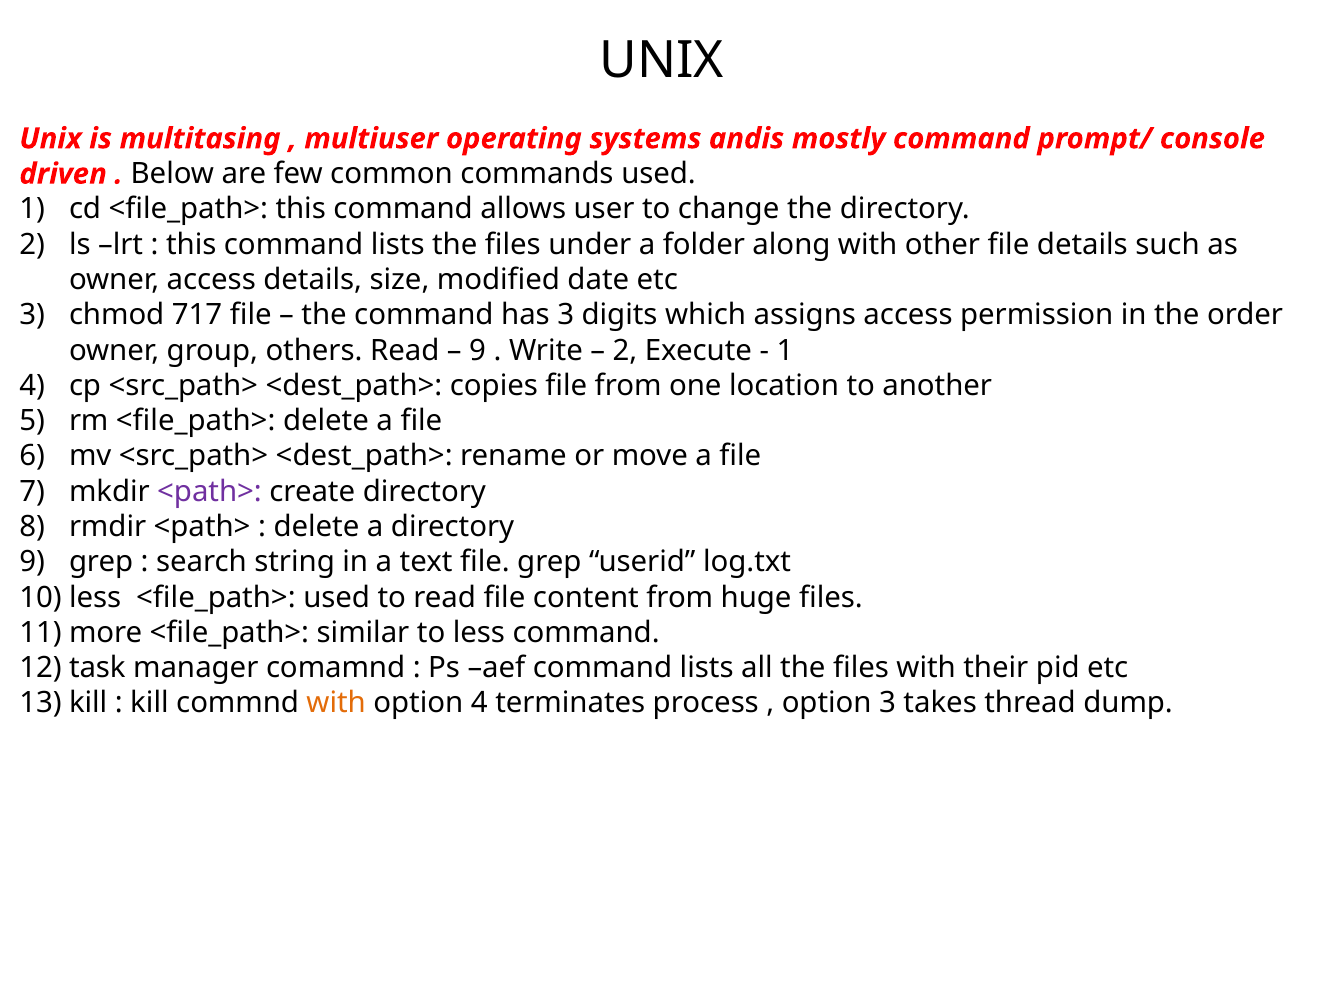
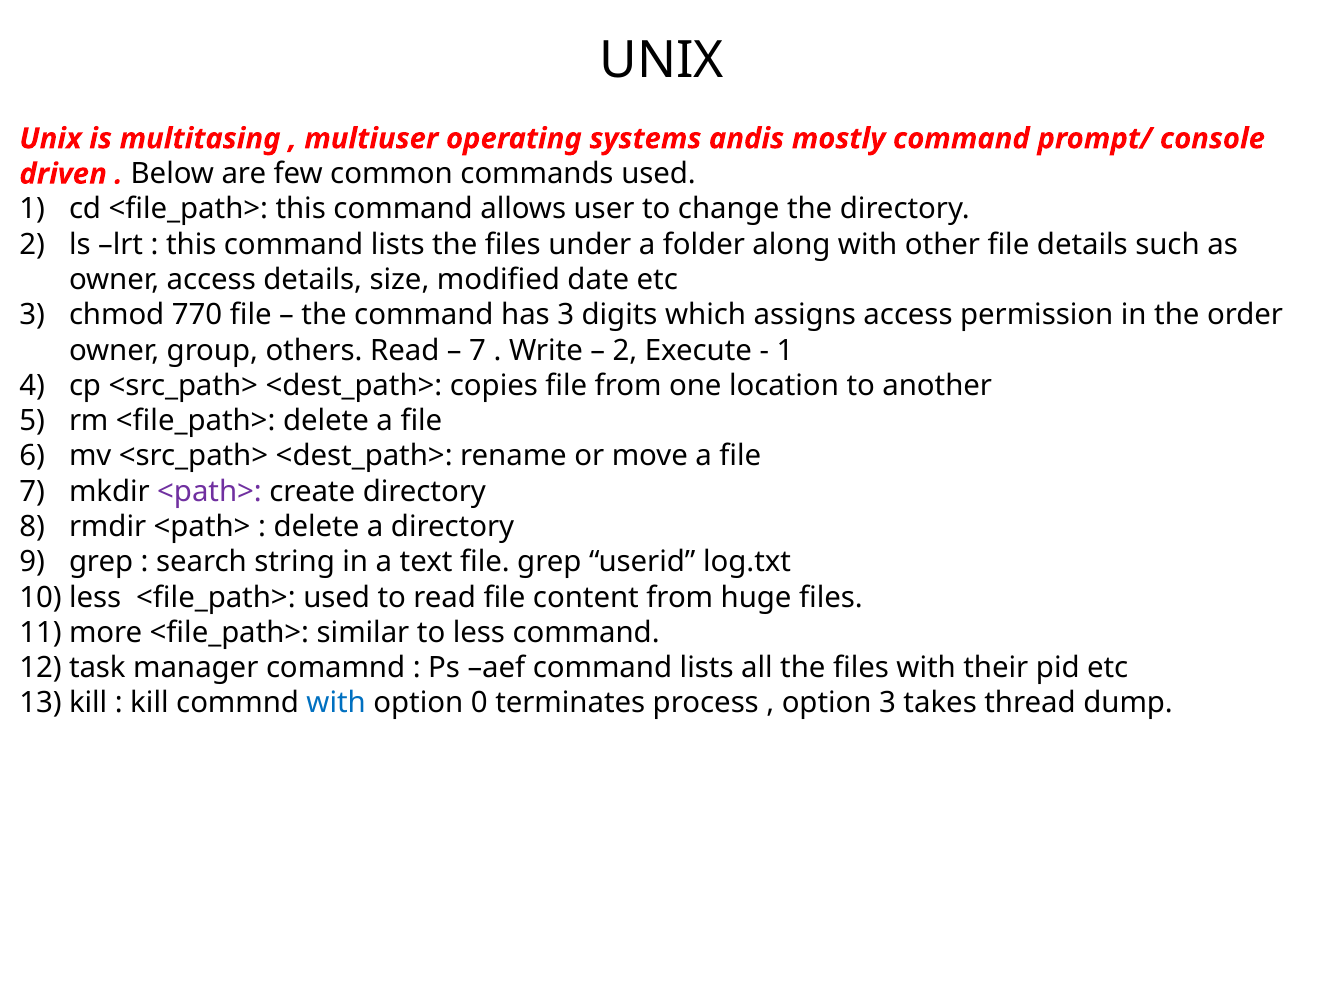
717: 717 -> 770
9 at (478, 350): 9 -> 7
with at (336, 703) colour: orange -> blue
option 4: 4 -> 0
